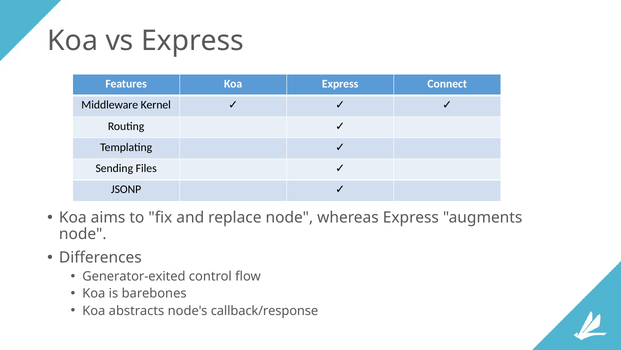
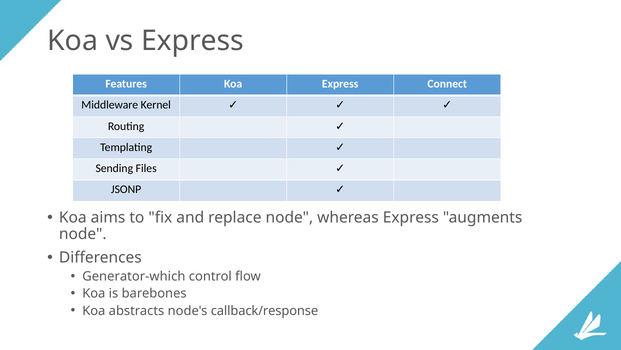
Generator-exited: Generator-exited -> Generator-which
